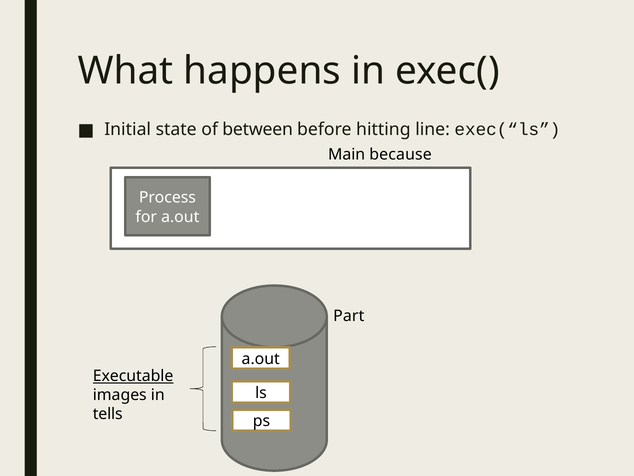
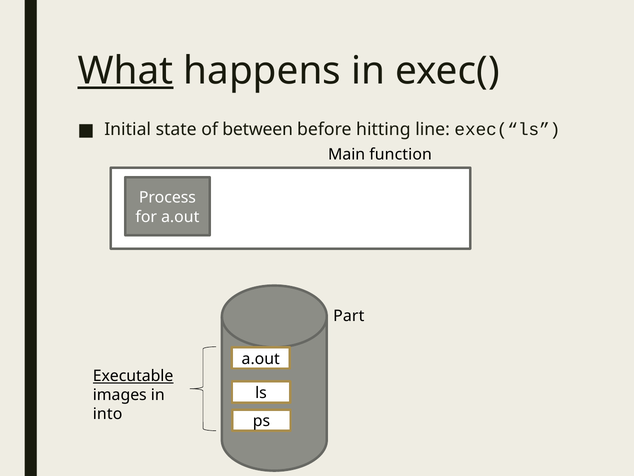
What underline: none -> present
because: because -> function
tells: tells -> into
